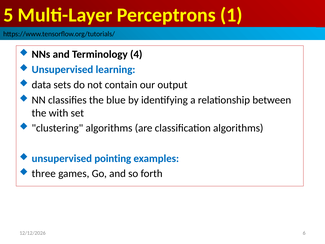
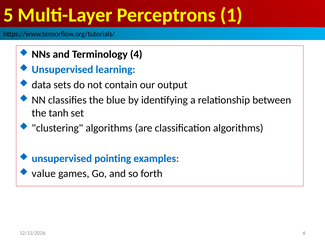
with: with -> tanh
three: three -> value
